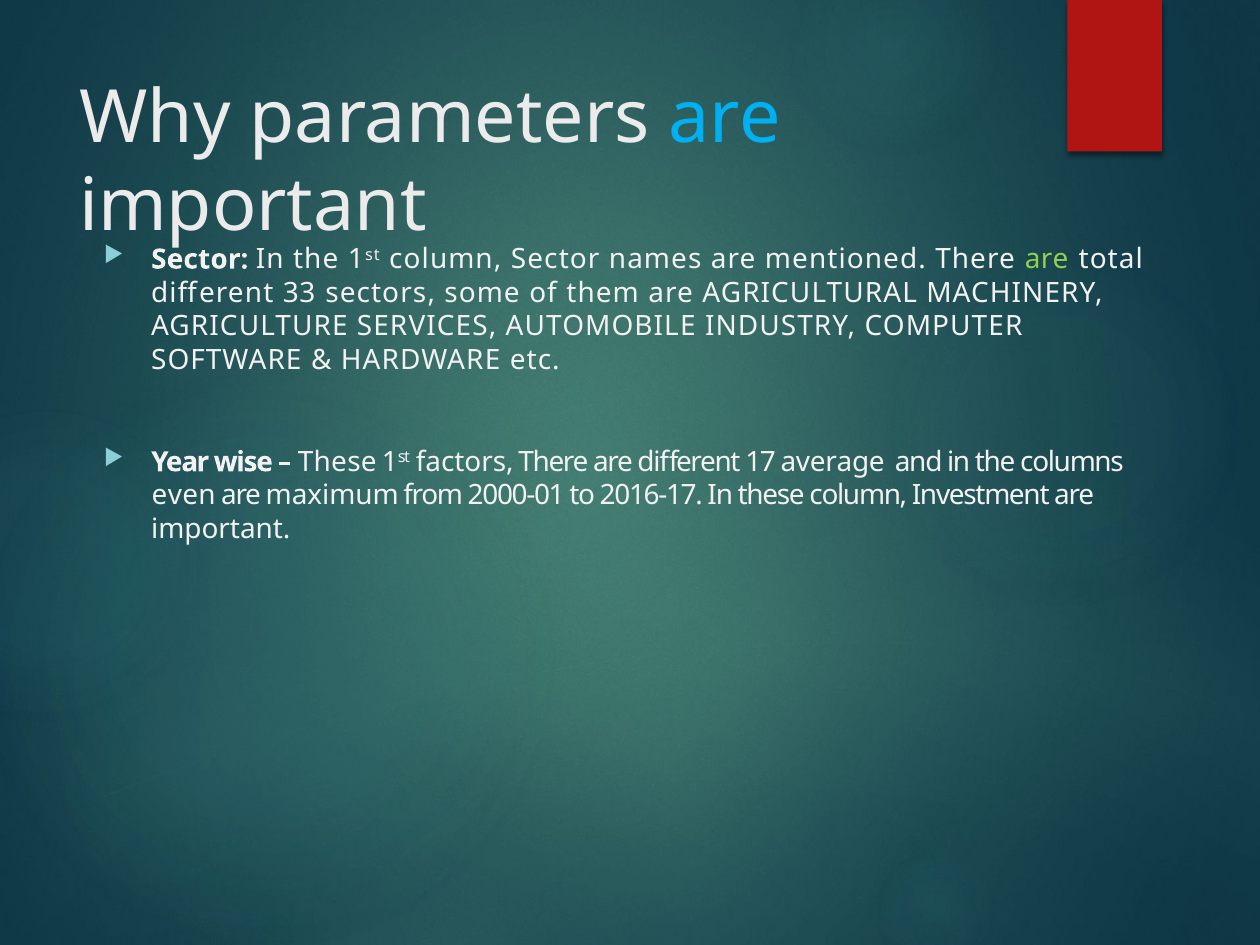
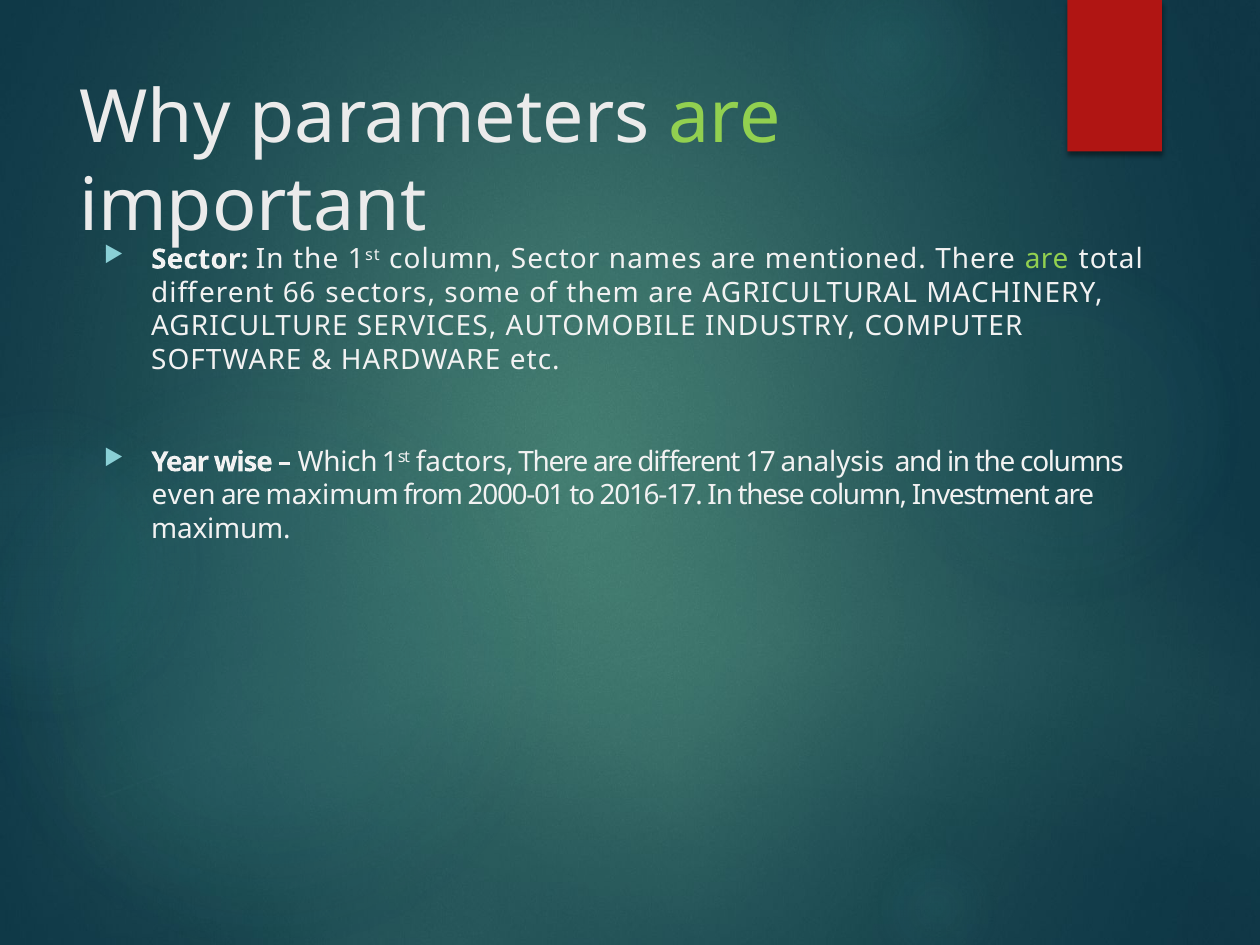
are at (725, 118) colour: light blue -> light green
33: 33 -> 66
These at (337, 462): These -> Which
average: average -> analysis
important at (221, 529): important -> maximum
